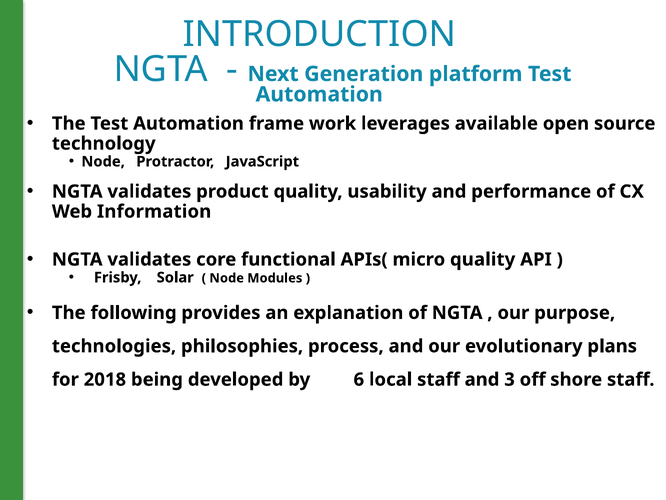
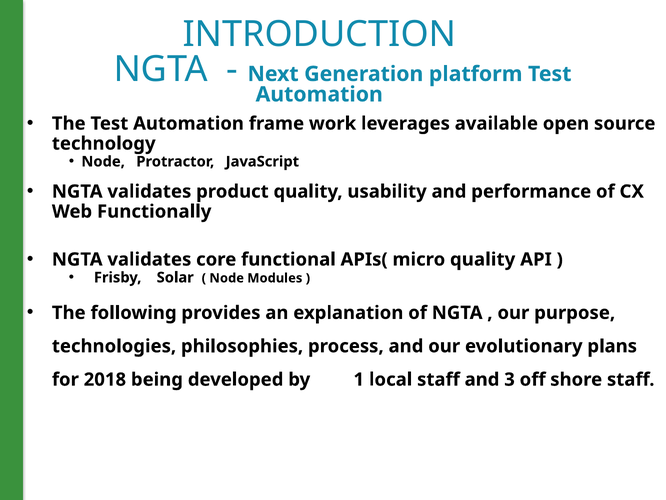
Information: Information -> Functionally
6: 6 -> 1
